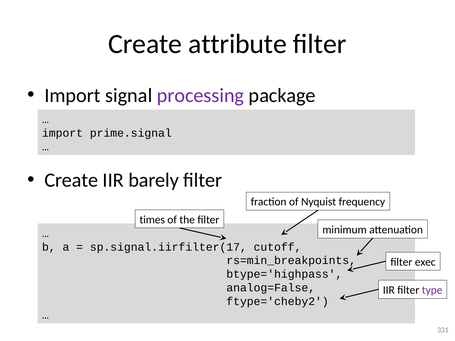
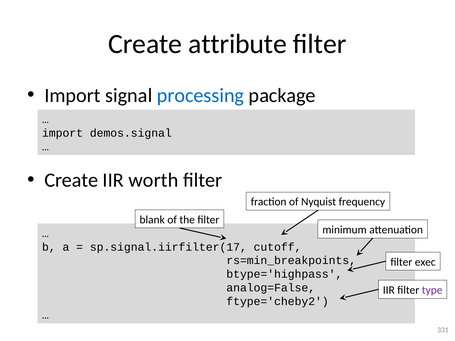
processing colour: purple -> blue
prime.signal: prime.signal -> demos.signal
barely: barely -> worth
times: times -> blank
